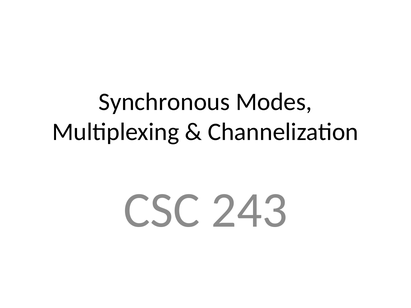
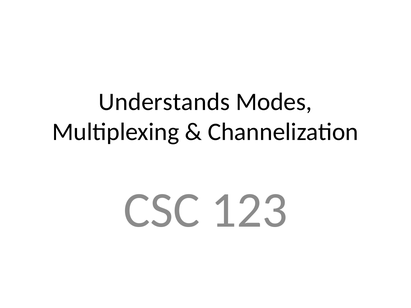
Synchronous: Synchronous -> Understands
243: 243 -> 123
